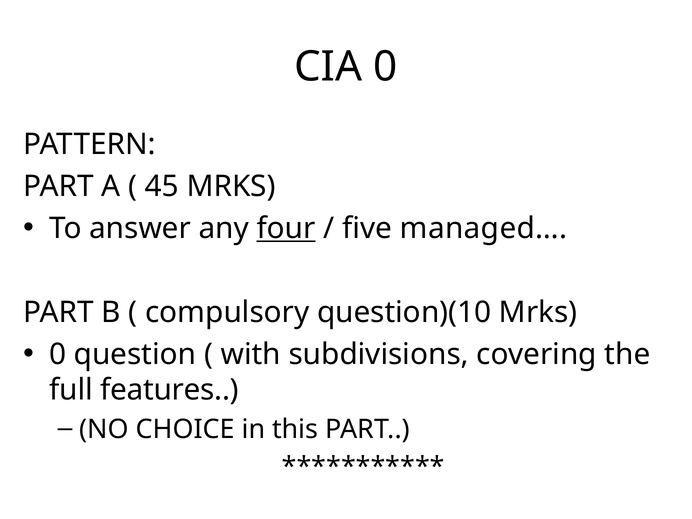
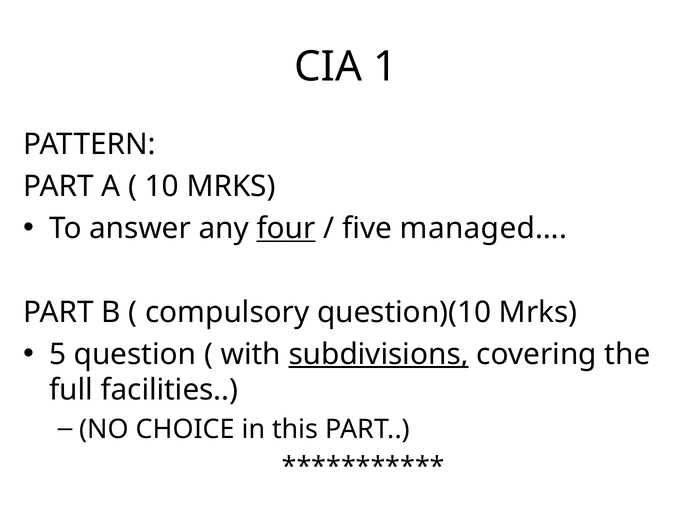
CIA 0: 0 -> 1
45: 45 -> 10
0 at (58, 354): 0 -> 5
subdivisions underline: none -> present
features: features -> facilities
